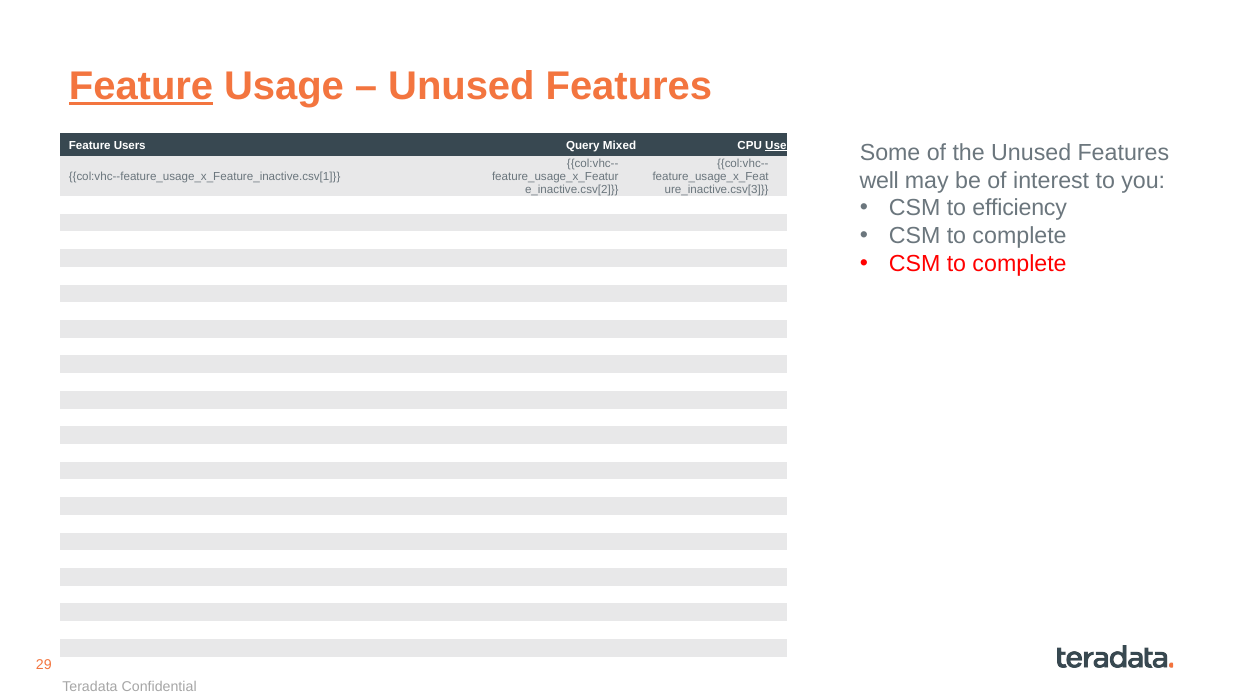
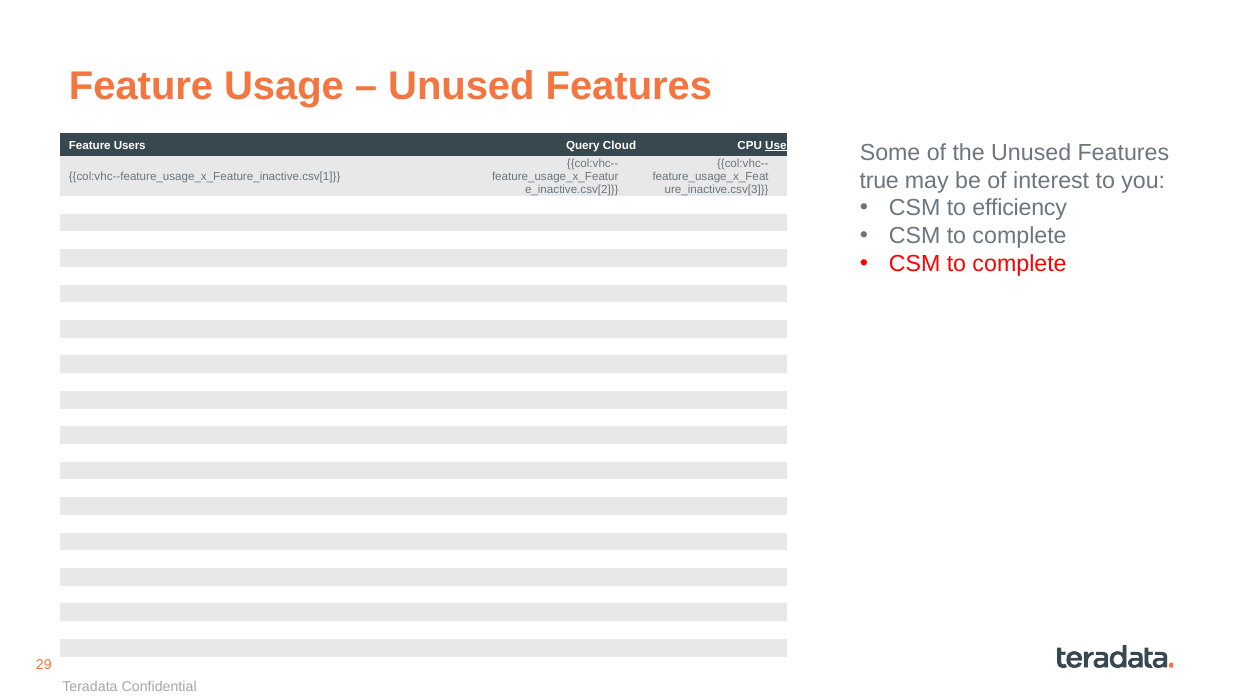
Feature at (141, 86) underline: present -> none
Mixed: Mixed -> Cloud
well: well -> true
